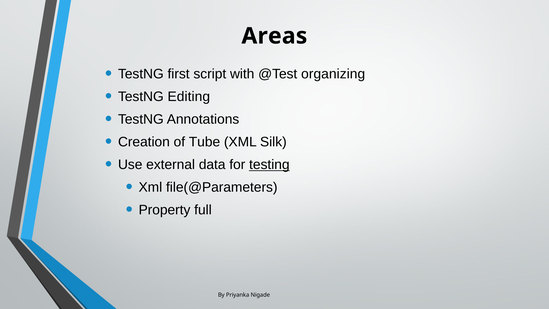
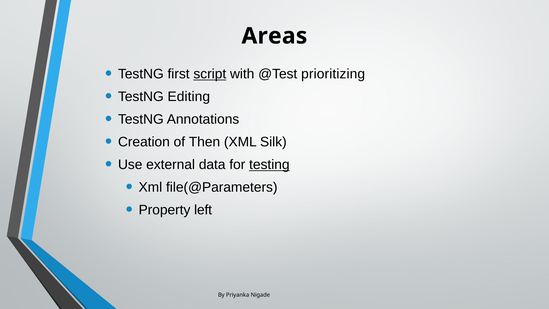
script underline: none -> present
organizing: organizing -> prioritizing
Tube: Tube -> Then
full: full -> left
